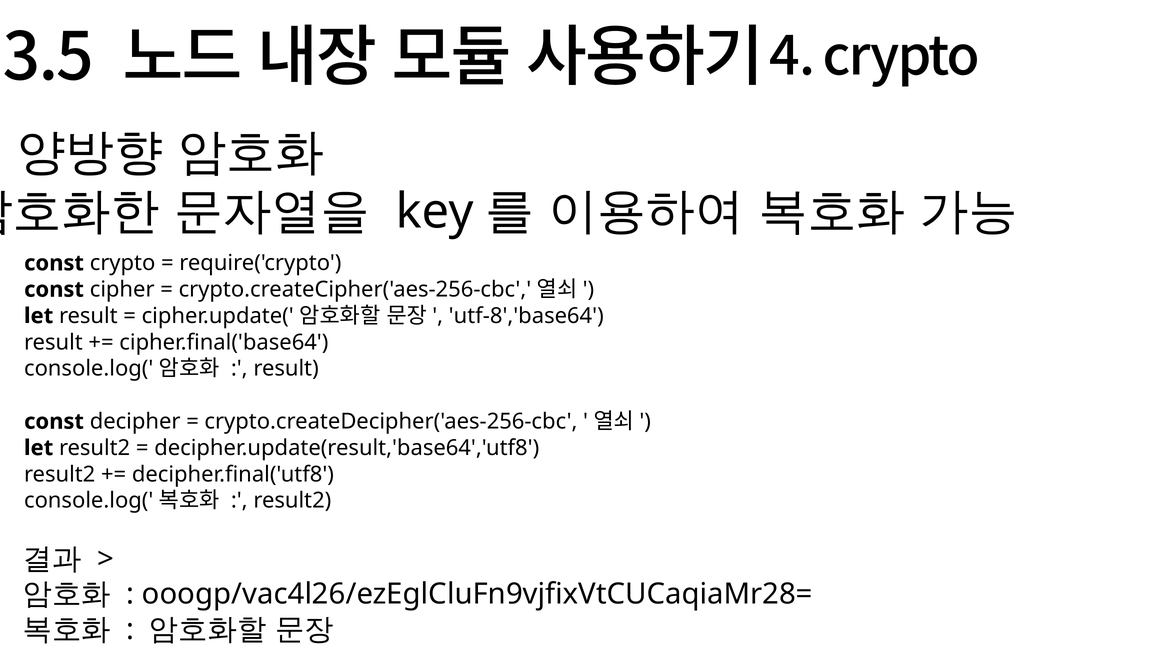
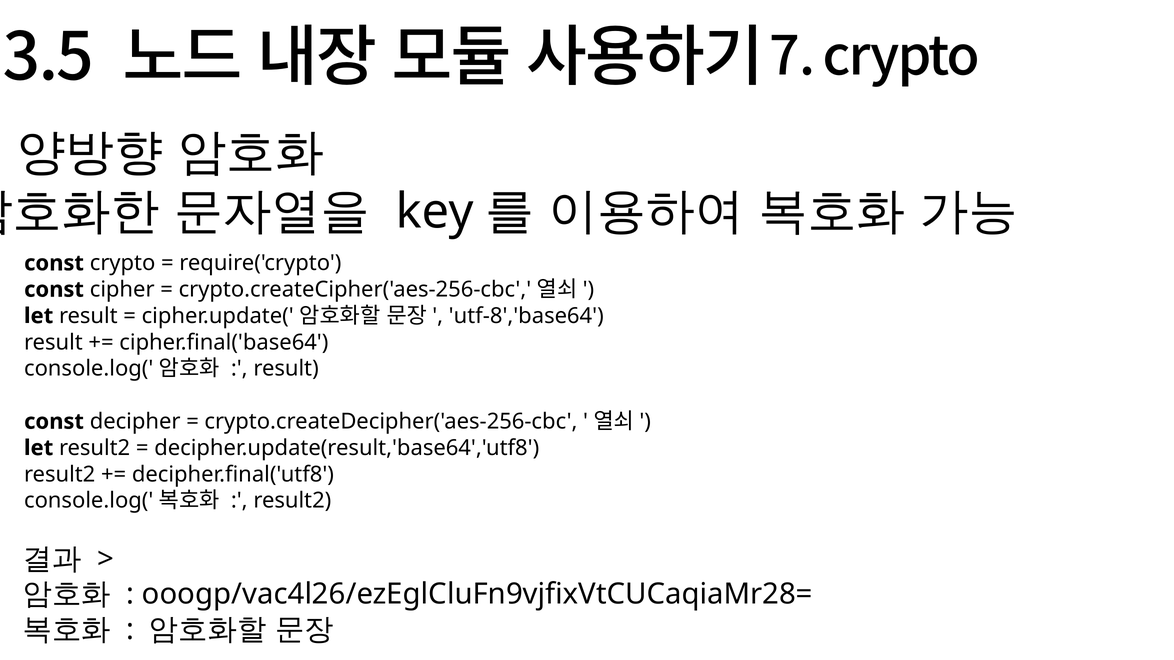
4: 4 -> 7
